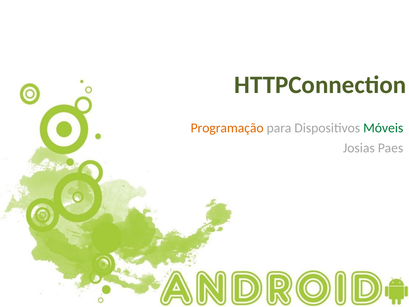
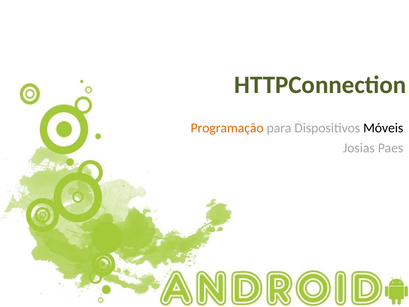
Móveis colour: green -> black
